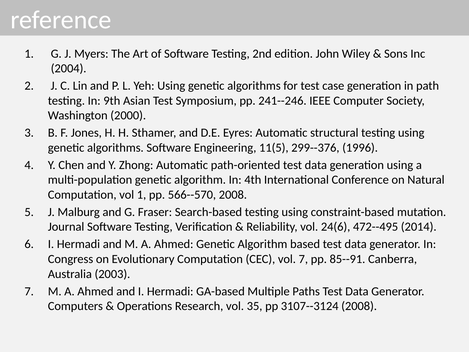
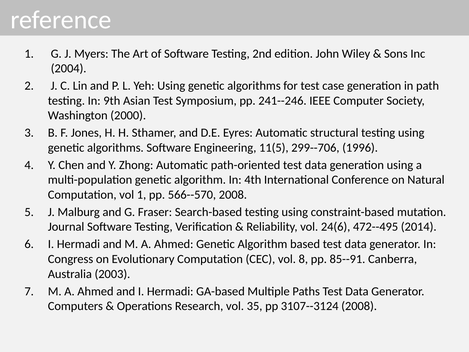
299--376: 299--376 -> 299--706
vol 7: 7 -> 8
